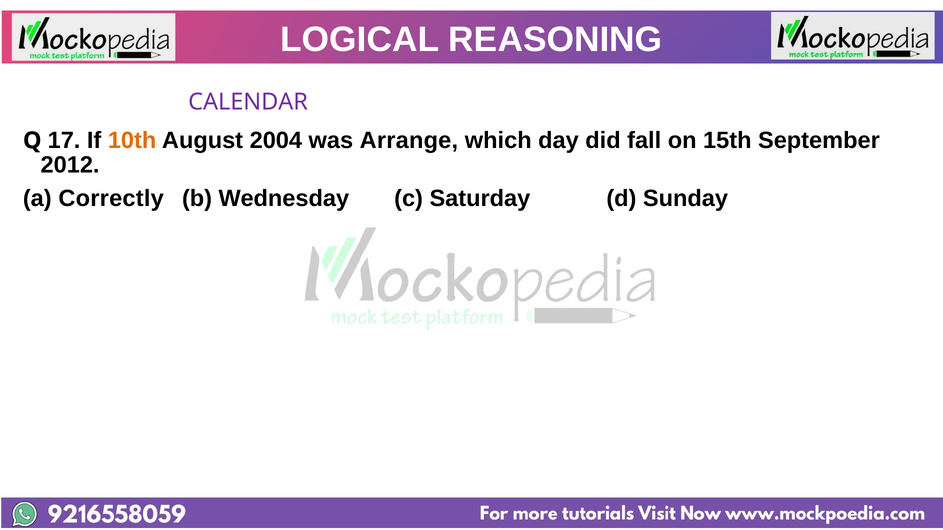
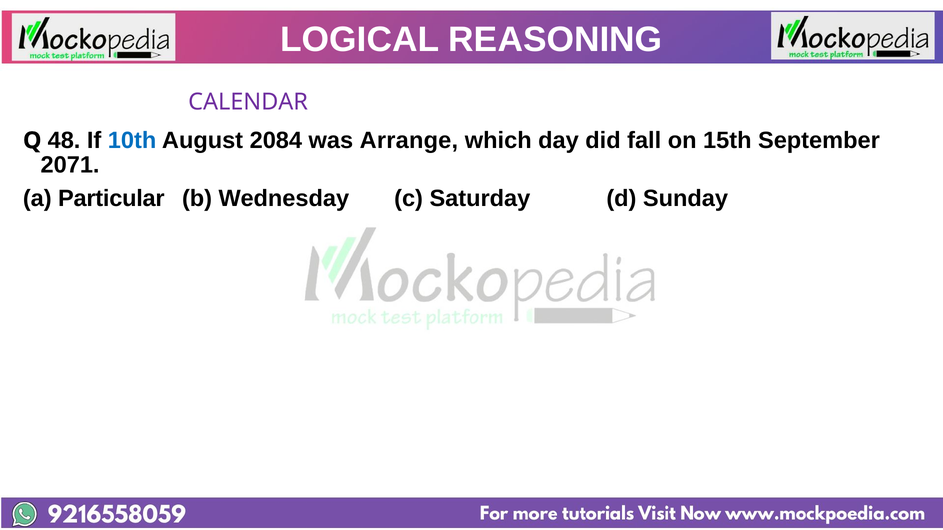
17: 17 -> 48
10th colour: orange -> blue
2004: 2004 -> 2084
2012: 2012 -> 2071
Correctly: Correctly -> Particular
